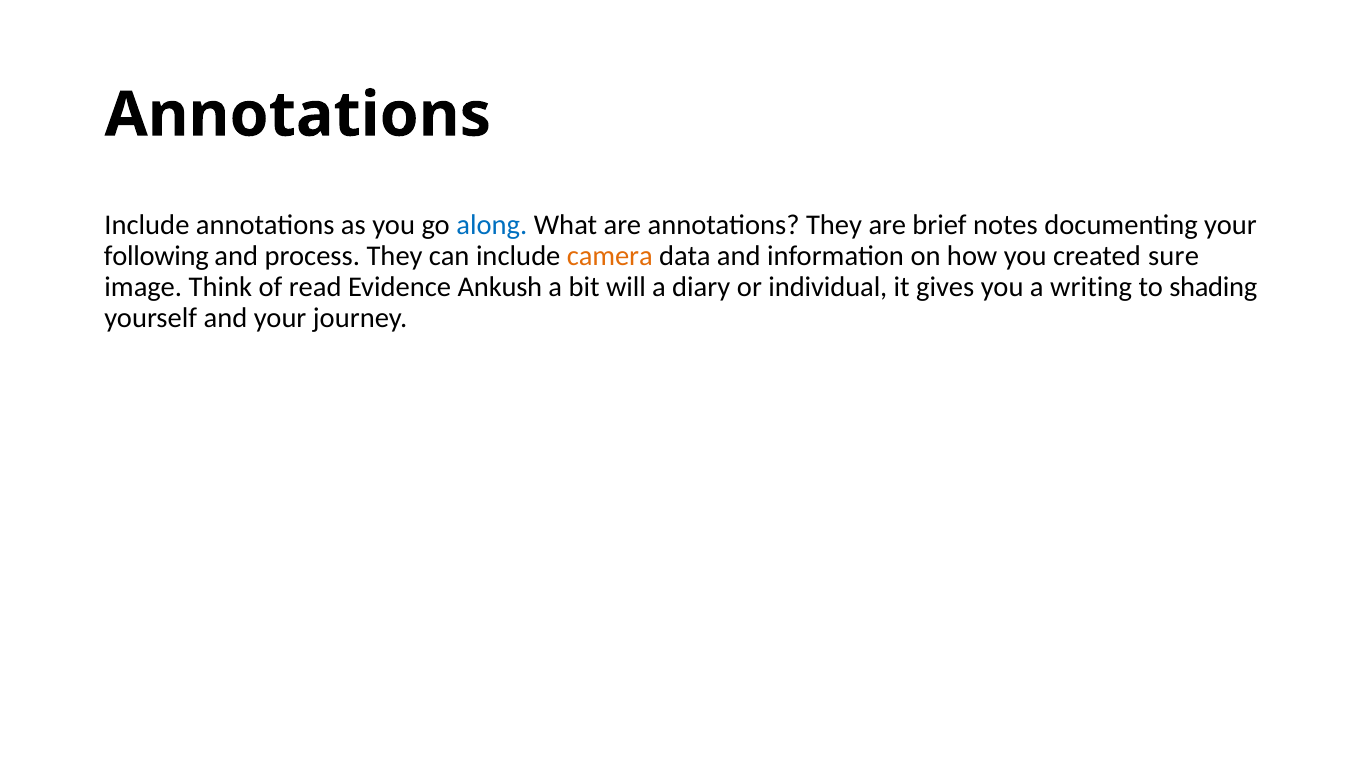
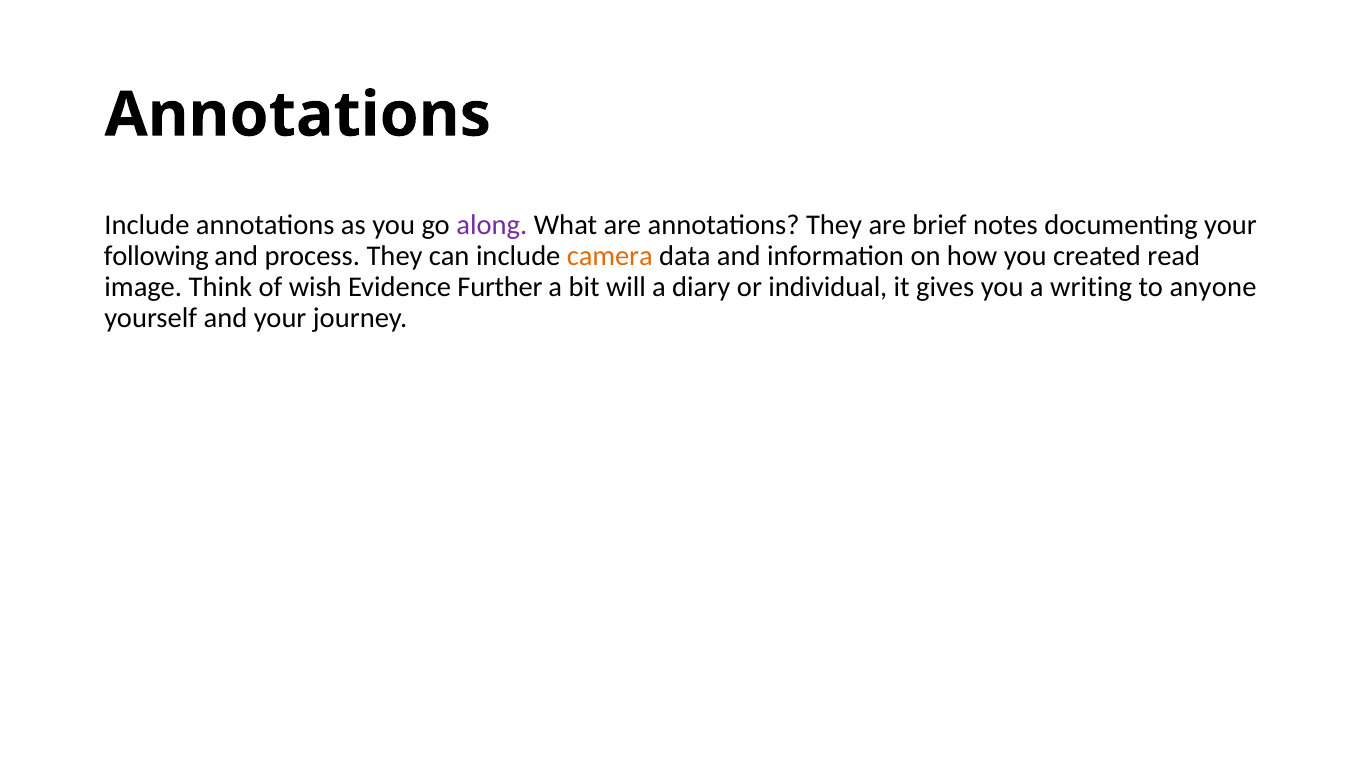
along colour: blue -> purple
sure: sure -> read
read: read -> wish
Ankush: Ankush -> Further
shading: shading -> anyone
